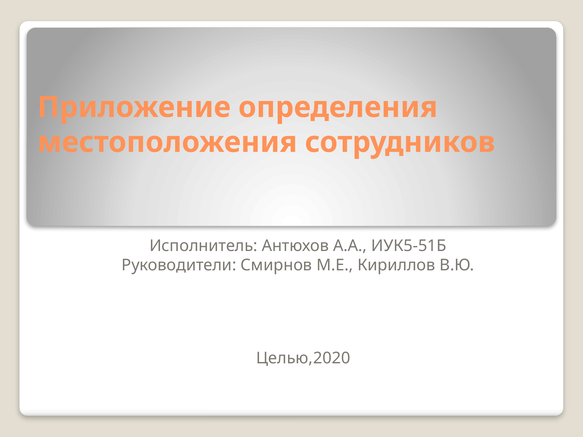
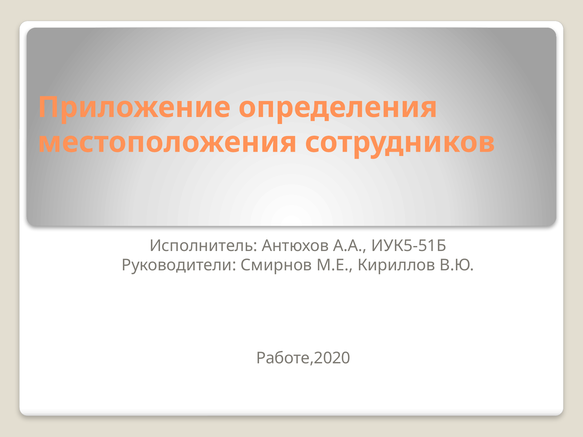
Целью,2020: Целью,2020 -> Работе,2020
